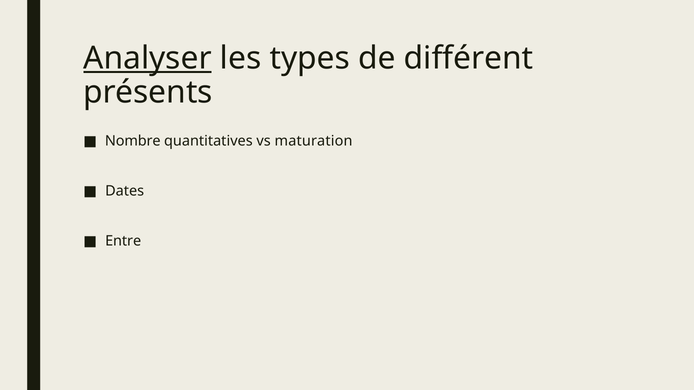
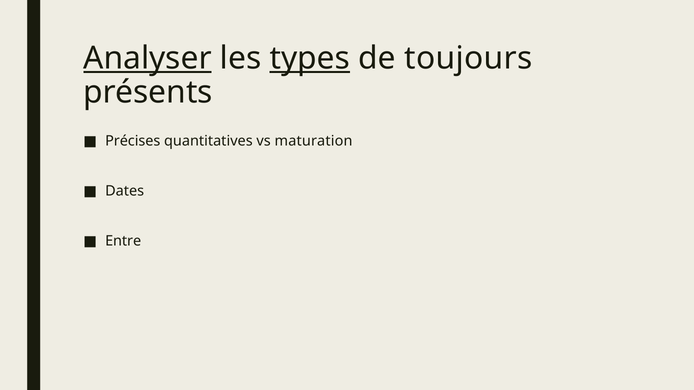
types underline: none -> present
différent: différent -> toujours
Nombre: Nombre -> Précises
